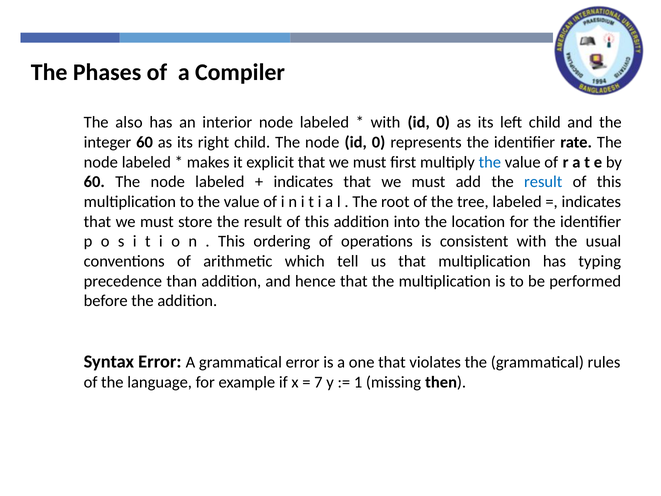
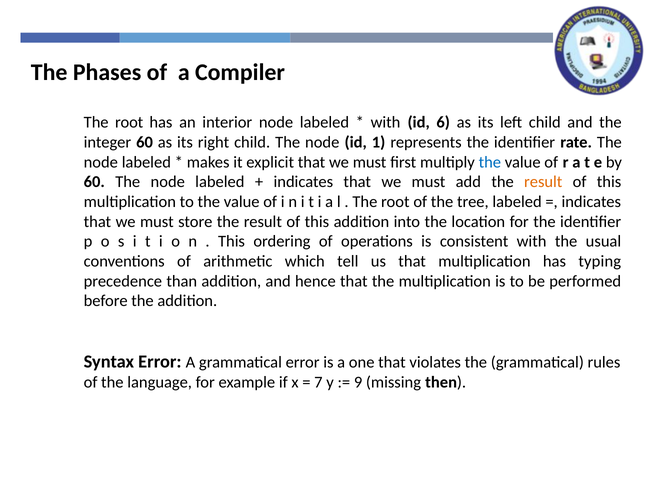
also at (129, 122): also -> root
with id 0: 0 -> 6
node id 0: 0 -> 1
result at (543, 182) colour: blue -> orange
1: 1 -> 9
